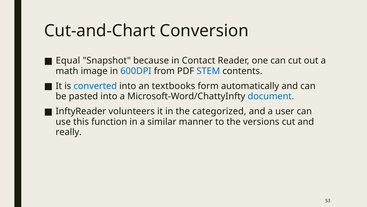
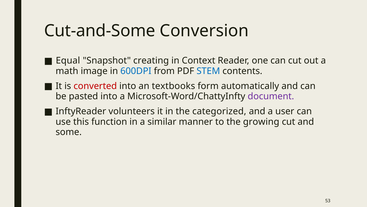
Cut-and-Chart: Cut-and-Chart -> Cut-and-Some
because: because -> creating
Contact: Contact -> Context
converted colour: blue -> red
document colour: blue -> purple
versions: versions -> growing
really: really -> some
